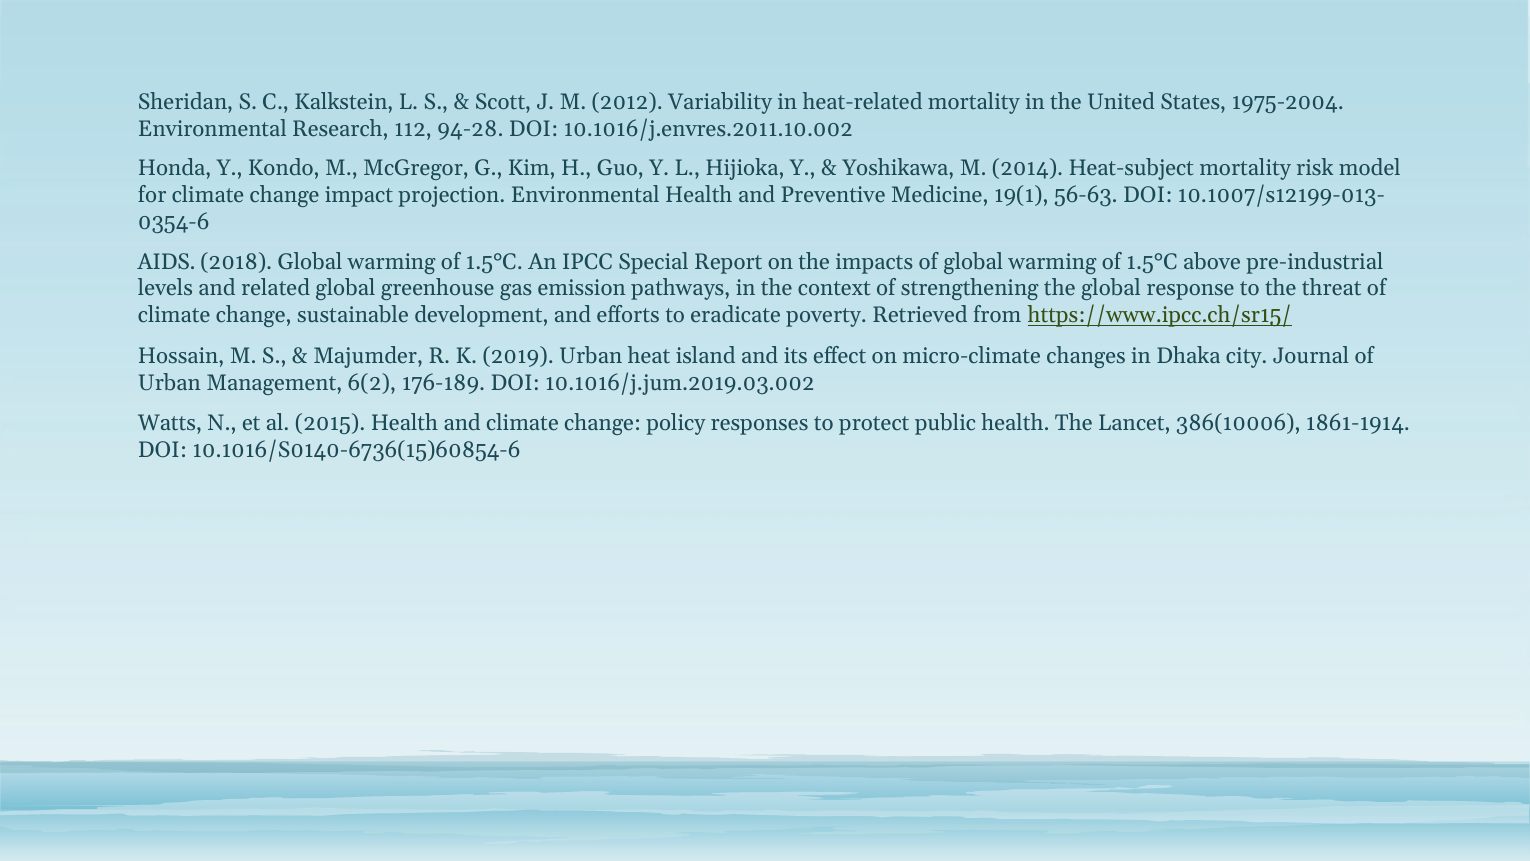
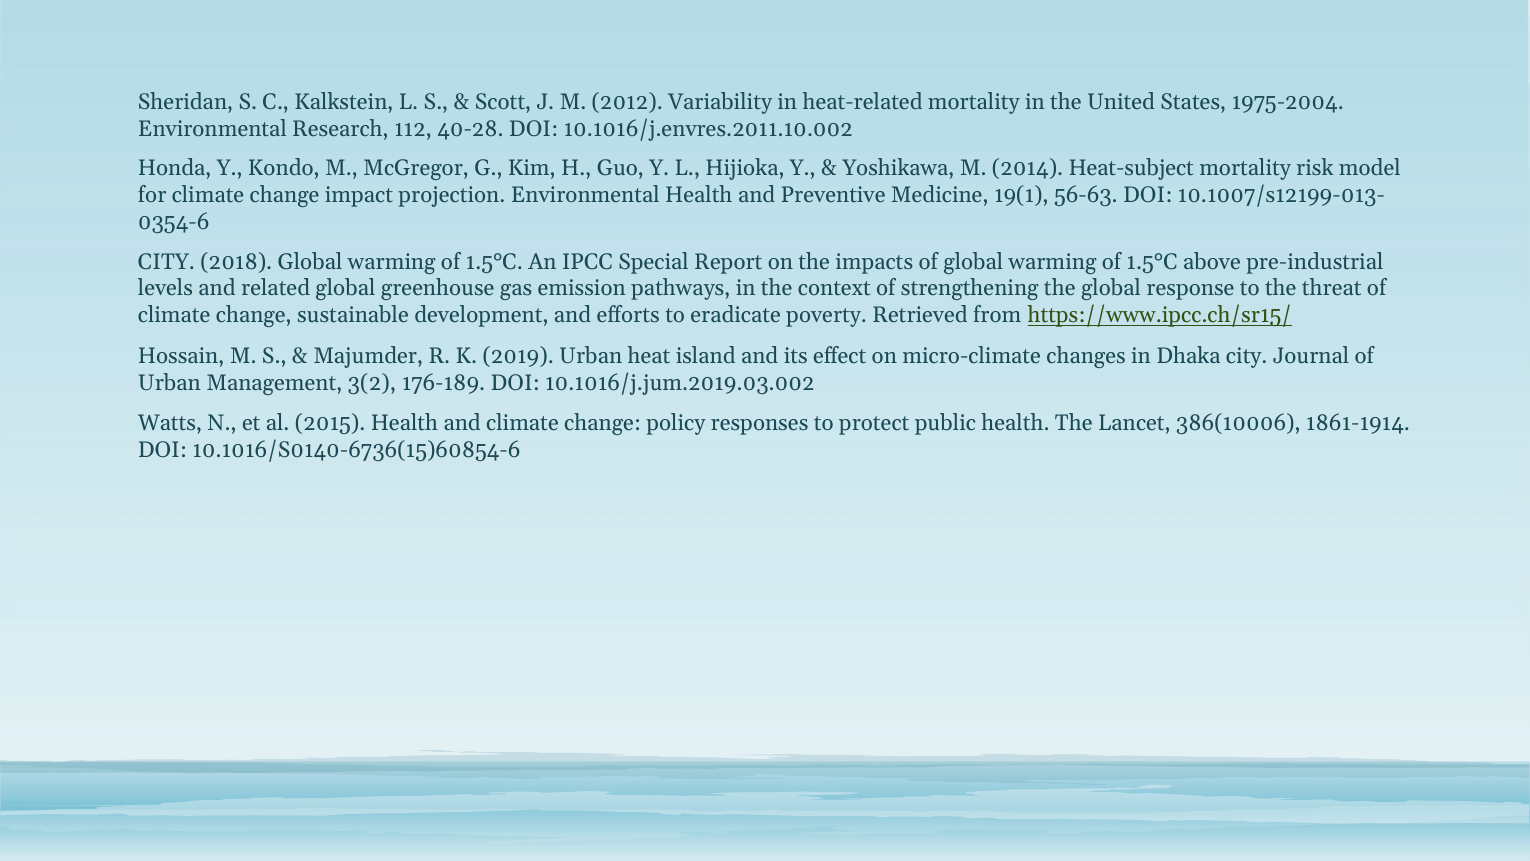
94-28: 94-28 -> 40-28
AIDS at (167, 262): AIDS -> CITY
6(2: 6(2 -> 3(2
